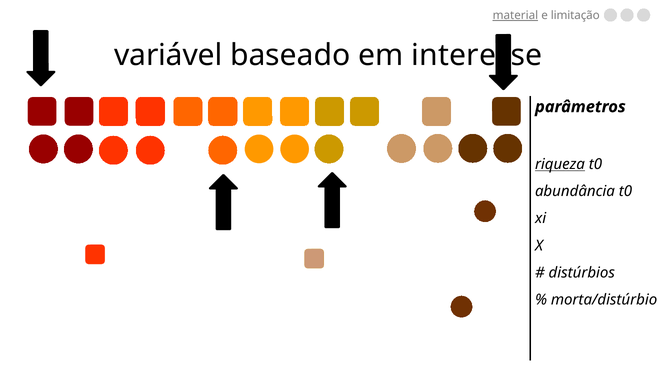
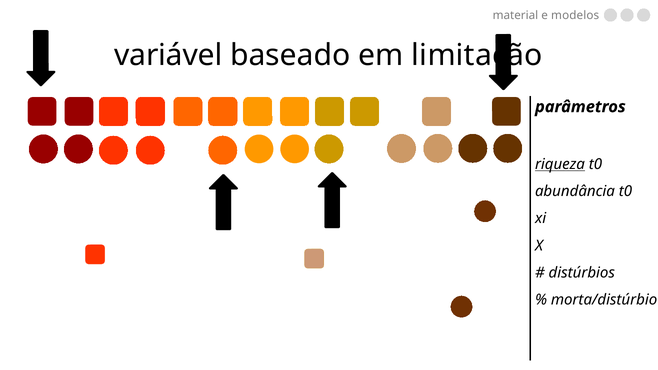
material underline: present -> none
limitação: limitação -> modelos
interesse: interesse -> limitação
